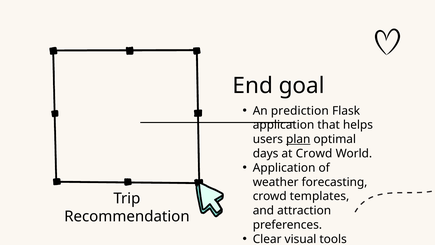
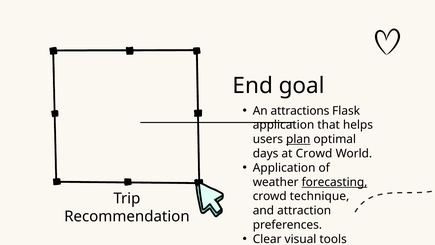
prediction: prediction -> attractions
forecasting underline: none -> present
templates: templates -> technique
